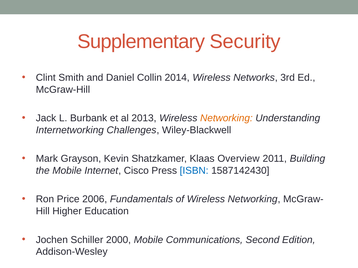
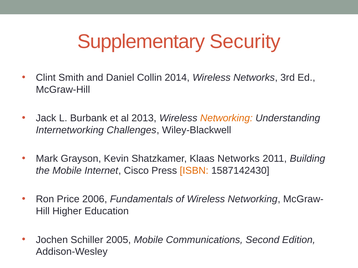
Klaas Overview: Overview -> Networks
ISBN colour: blue -> orange
2000: 2000 -> 2005
